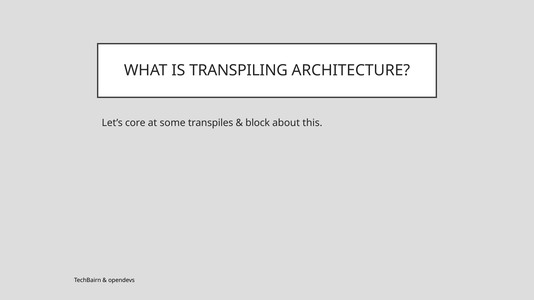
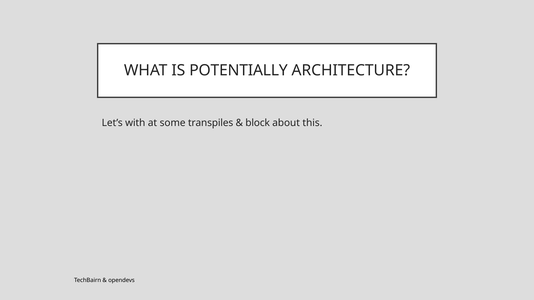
TRANSPILING: TRANSPILING -> POTENTIALLY
core: core -> with
